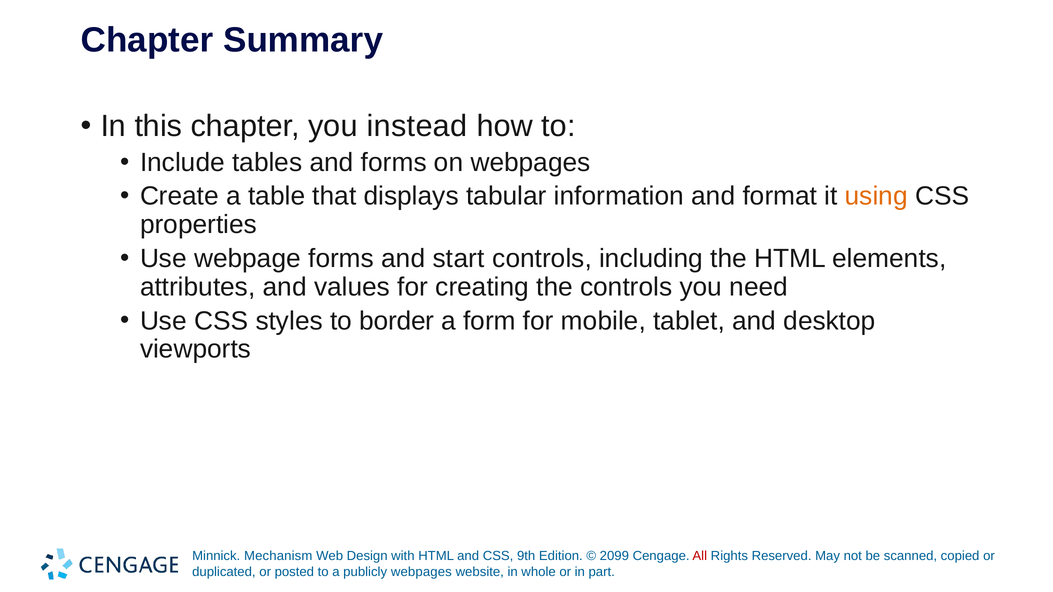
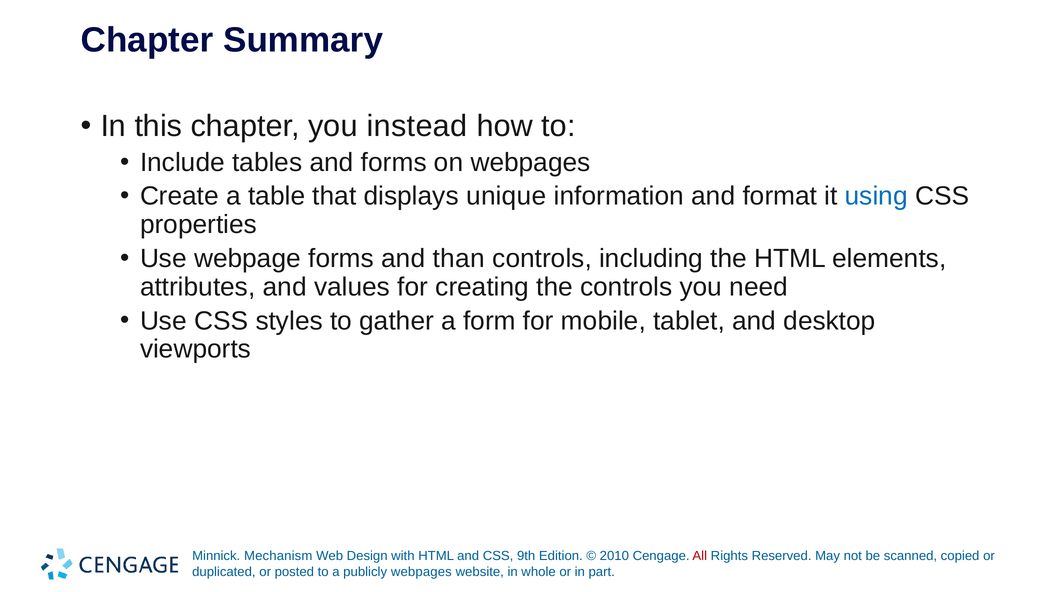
tabular: tabular -> unique
using colour: orange -> blue
start: start -> than
border: border -> gather
2099: 2099 -> 2010
